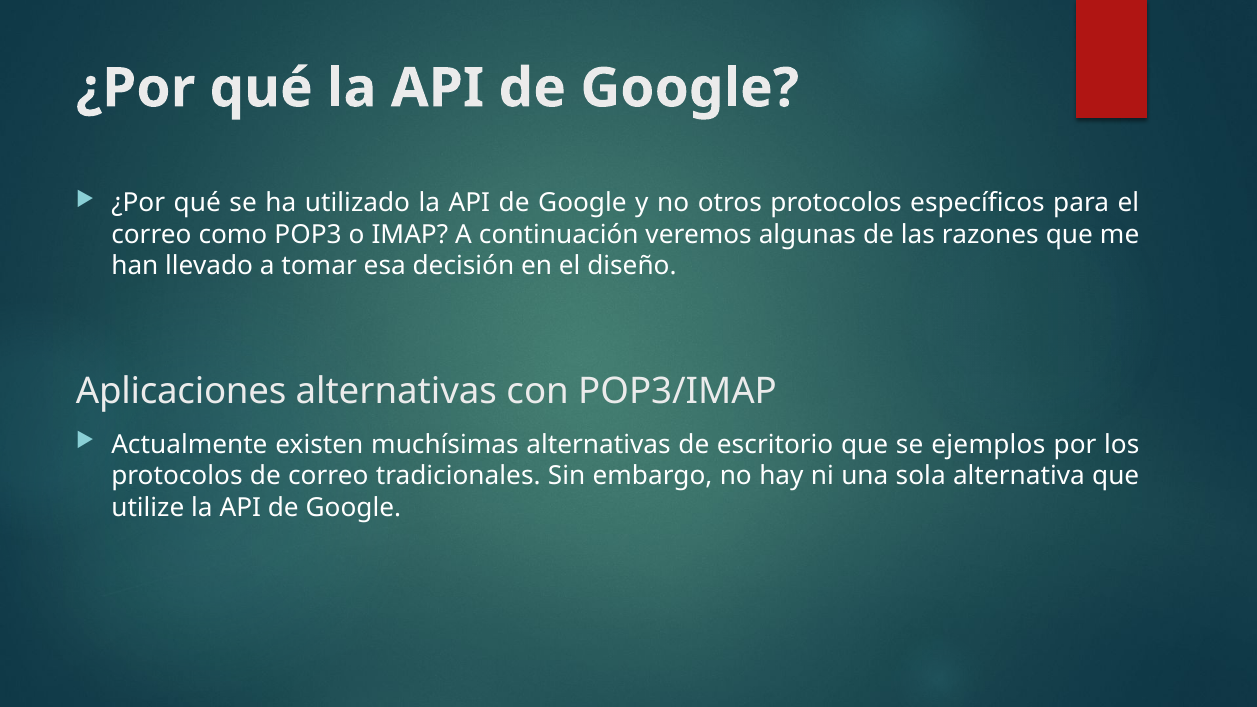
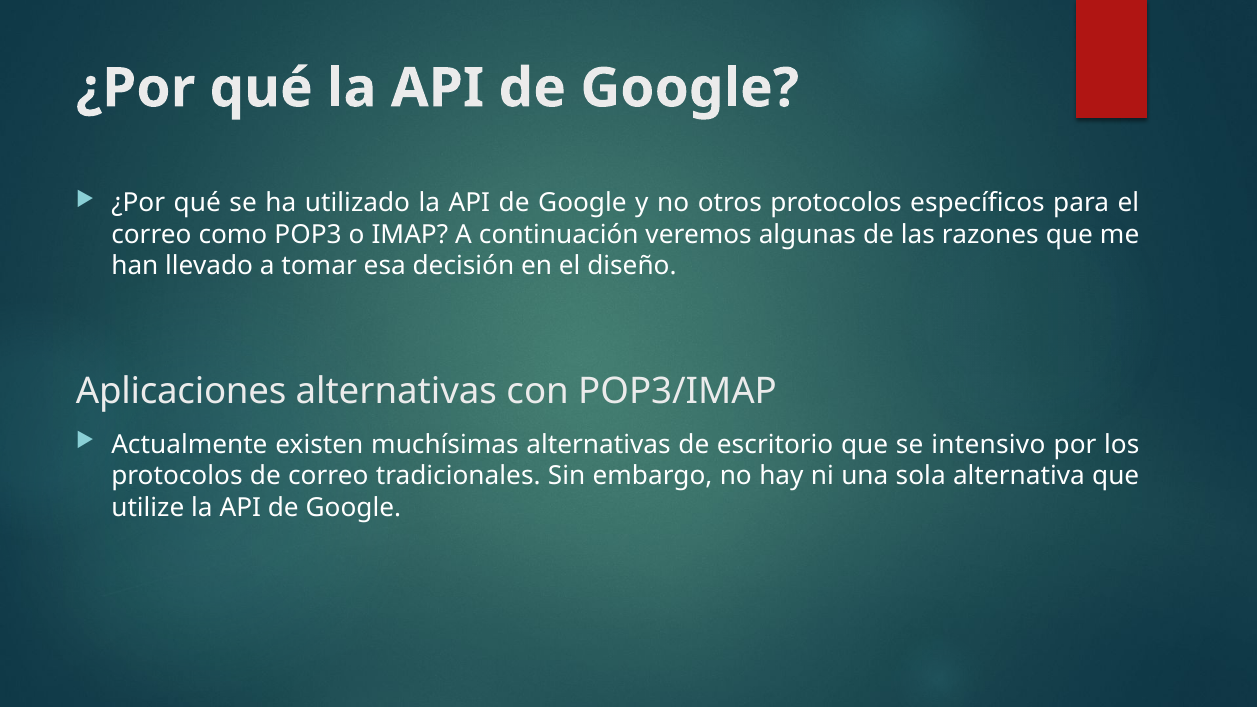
ejemplos: ejemplos -> intensivo
